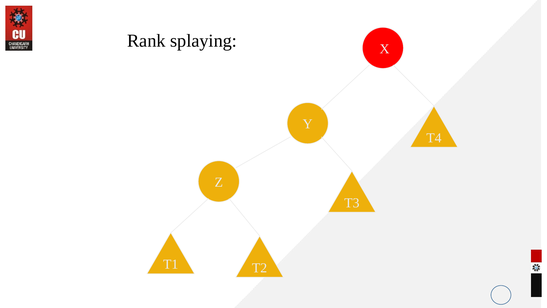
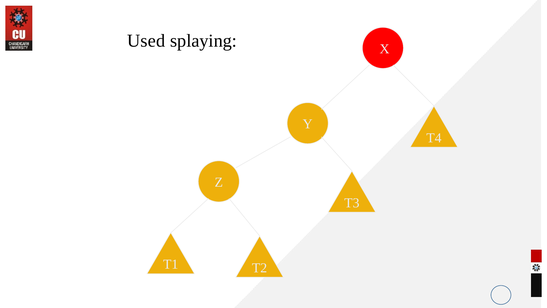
Rank: Rank -> Used
